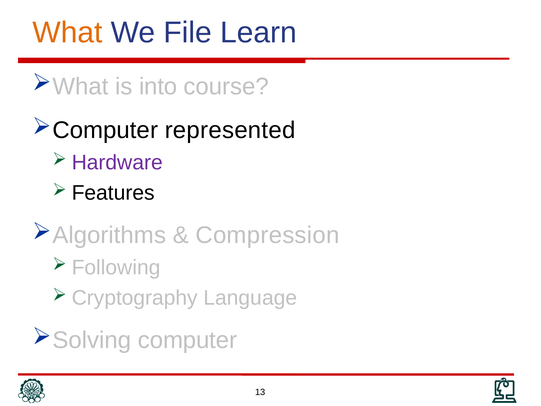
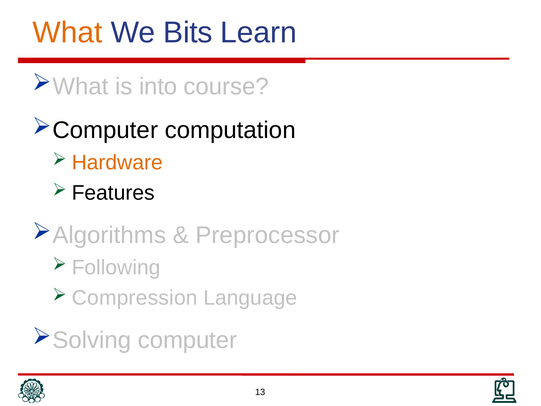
File: File -> Bits
represented: represented -> computation
Hardware colour: purple -> orange
Compression: Compression -> Preprocessor
Cryptography: Cryptography -> Compression
